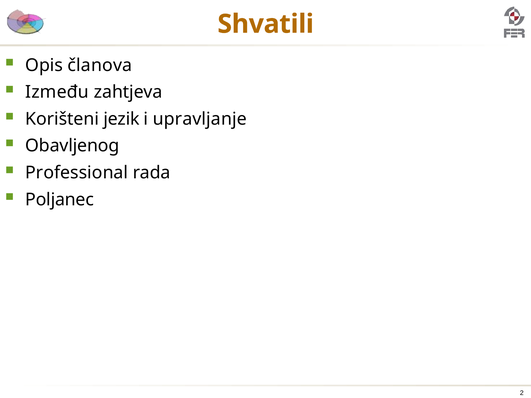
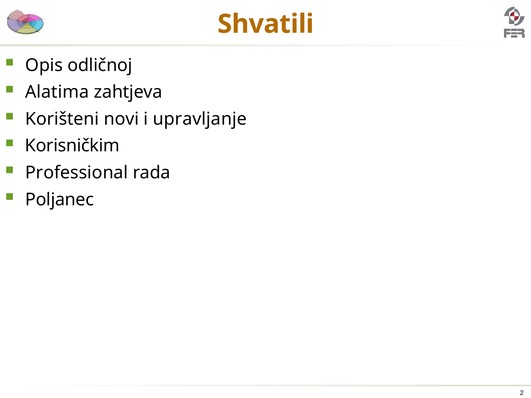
članova: članova -> odličnoj
Između: Između -> Alatima
jezik: jezik -> novi
Obavljenog: Obavljenog -> Korisničkim
